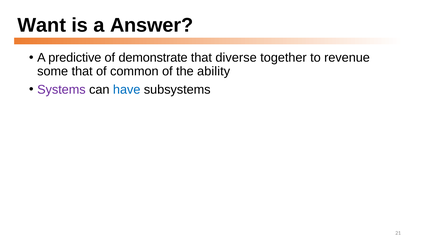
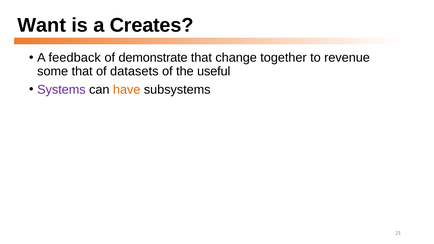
Answer: Answer -> Creates
predictive: predictive -> feedback
diverse: diverse -> change
common: common -> datasets
ability: ability -> useful
have colour: blue -> orange
